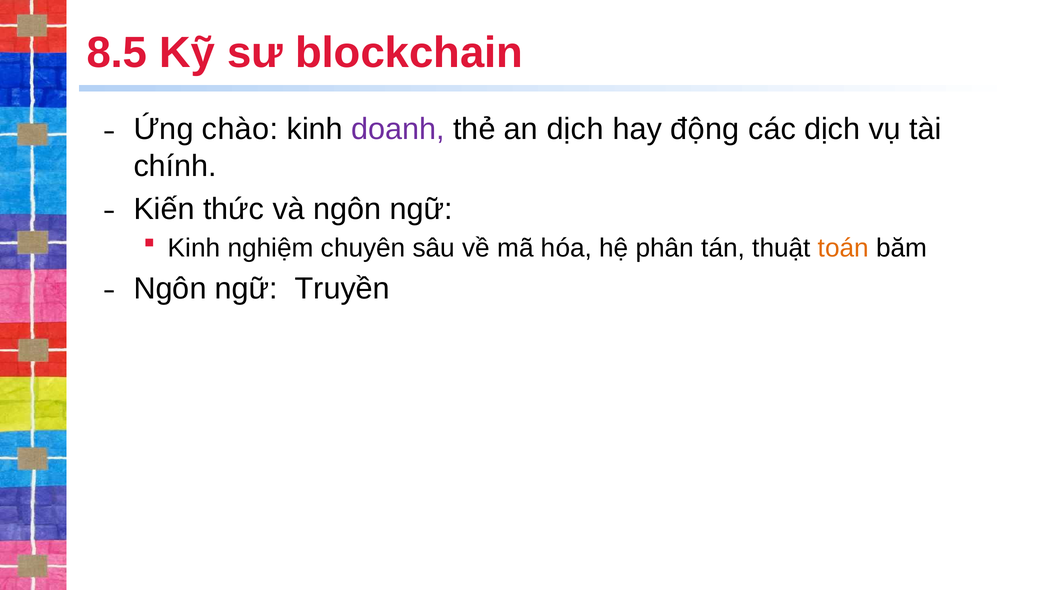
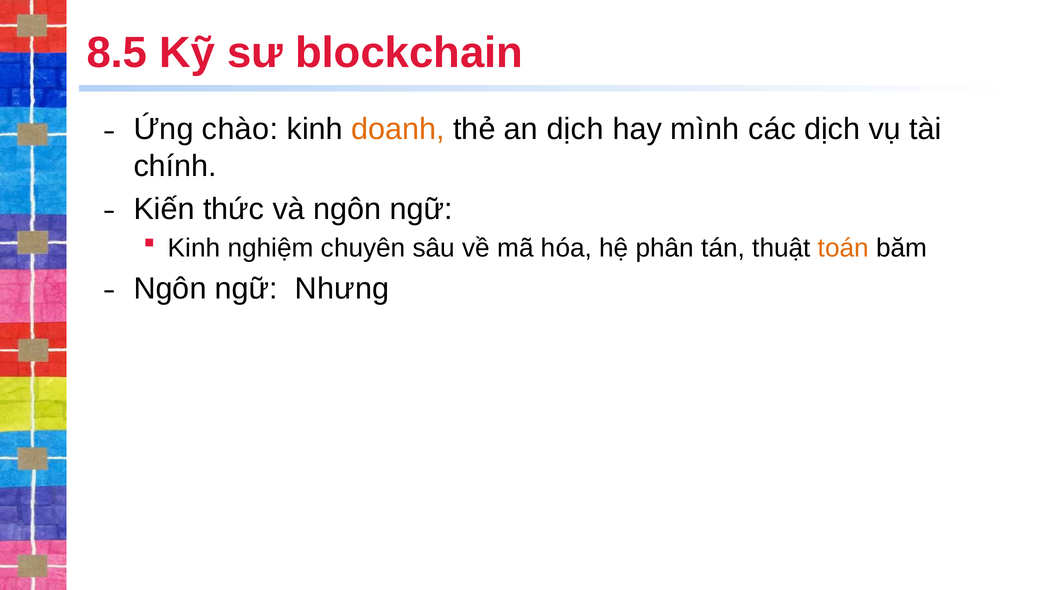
doanh colour: purple -> orange
động: động -> mình
Truyền: Truyền -> Nhưng
